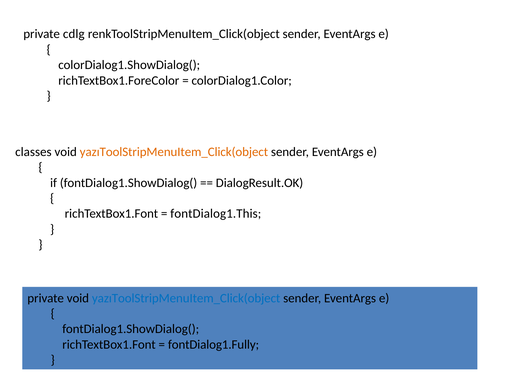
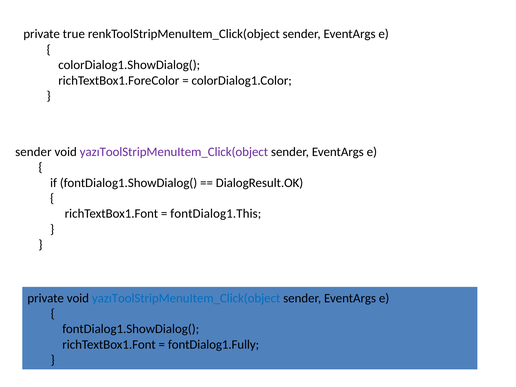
cdlg: cdlg -> true
classes at (33, 152): classes -> sender
yazıToolStripMenuItem_Click(object at (174, 152) colour: orange -> purple
